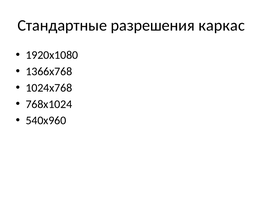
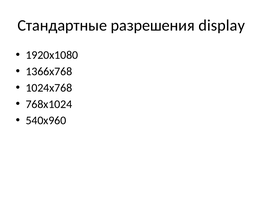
каркас: каркас -> display
